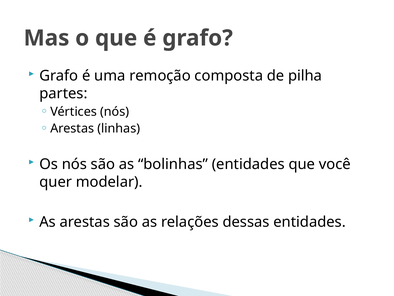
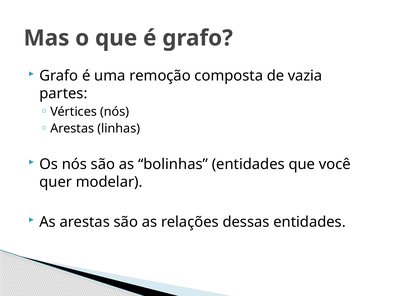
pilha: pilha -> vazia
